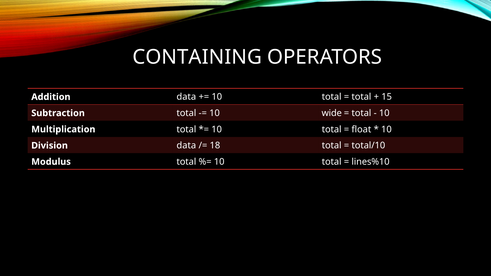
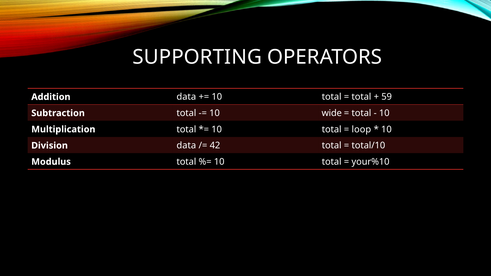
CONTAINING: CONTAINING -> SUPPORTING
15: 15 -> 59
float: float -> loop
18: 18 -> 42
lines%10: lines%10 -> your%10
